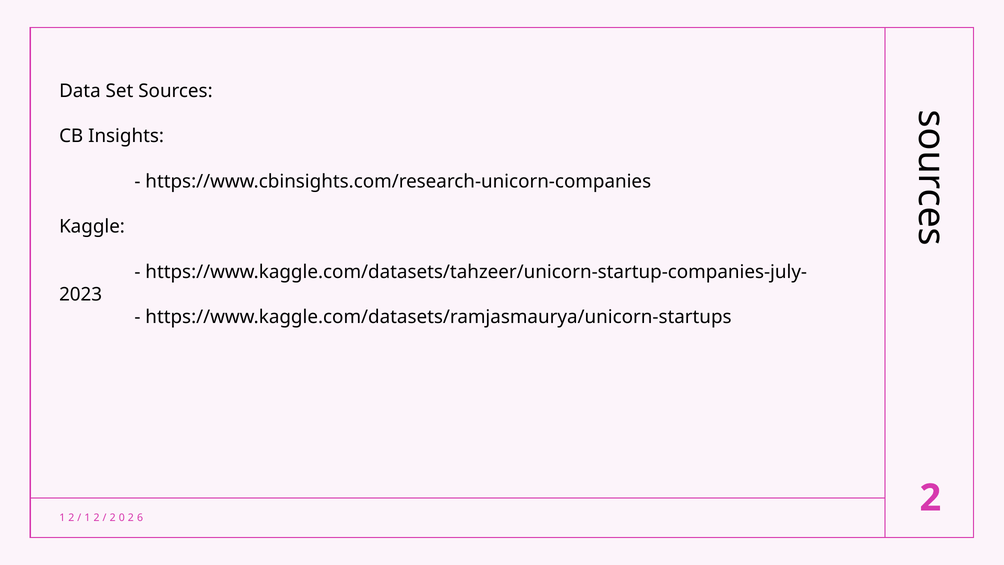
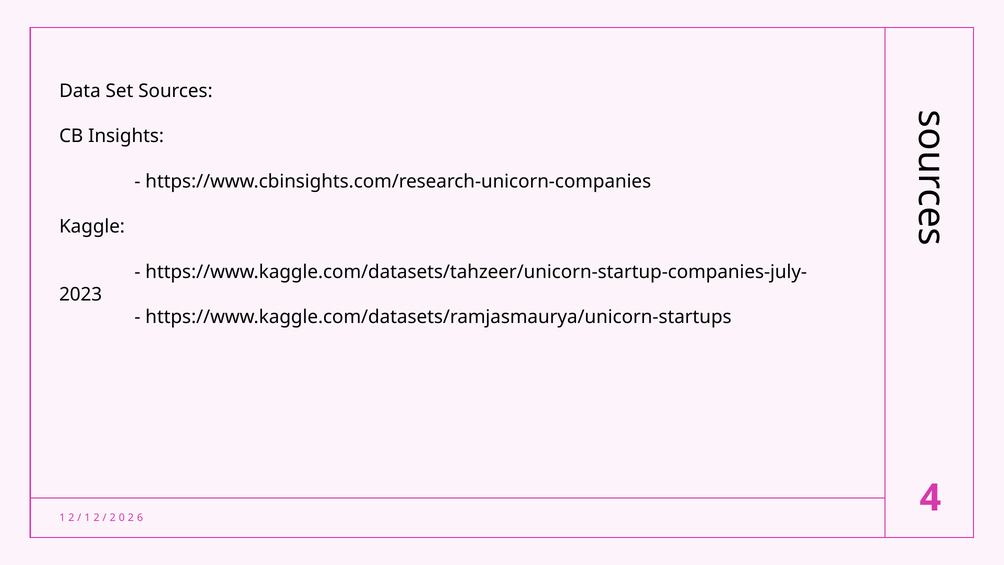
6 2: 2 -> 4
